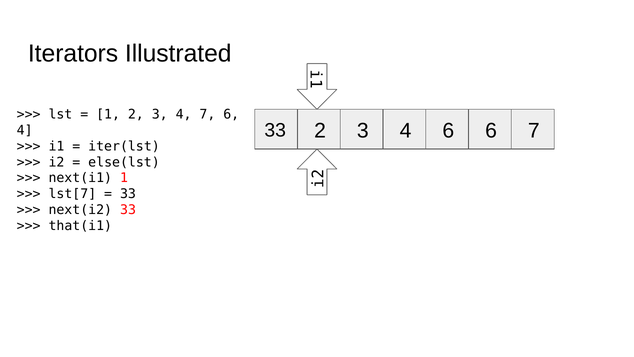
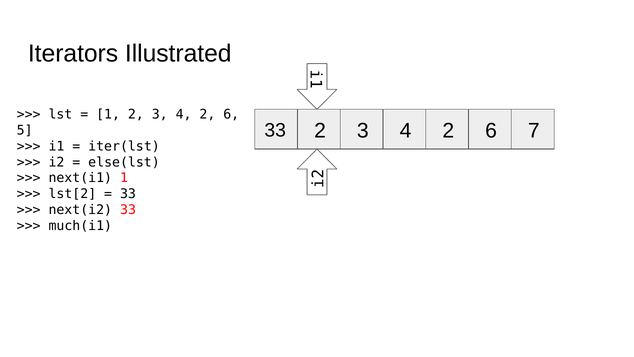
7 at (207, 115): 7 -> 2
6 at (448, 131): 6 -> 2
4 at (25, 130): 4 -> 5
lst[7: lst[7 -> lst[2
that(i1: that(i1 -> much(i1
